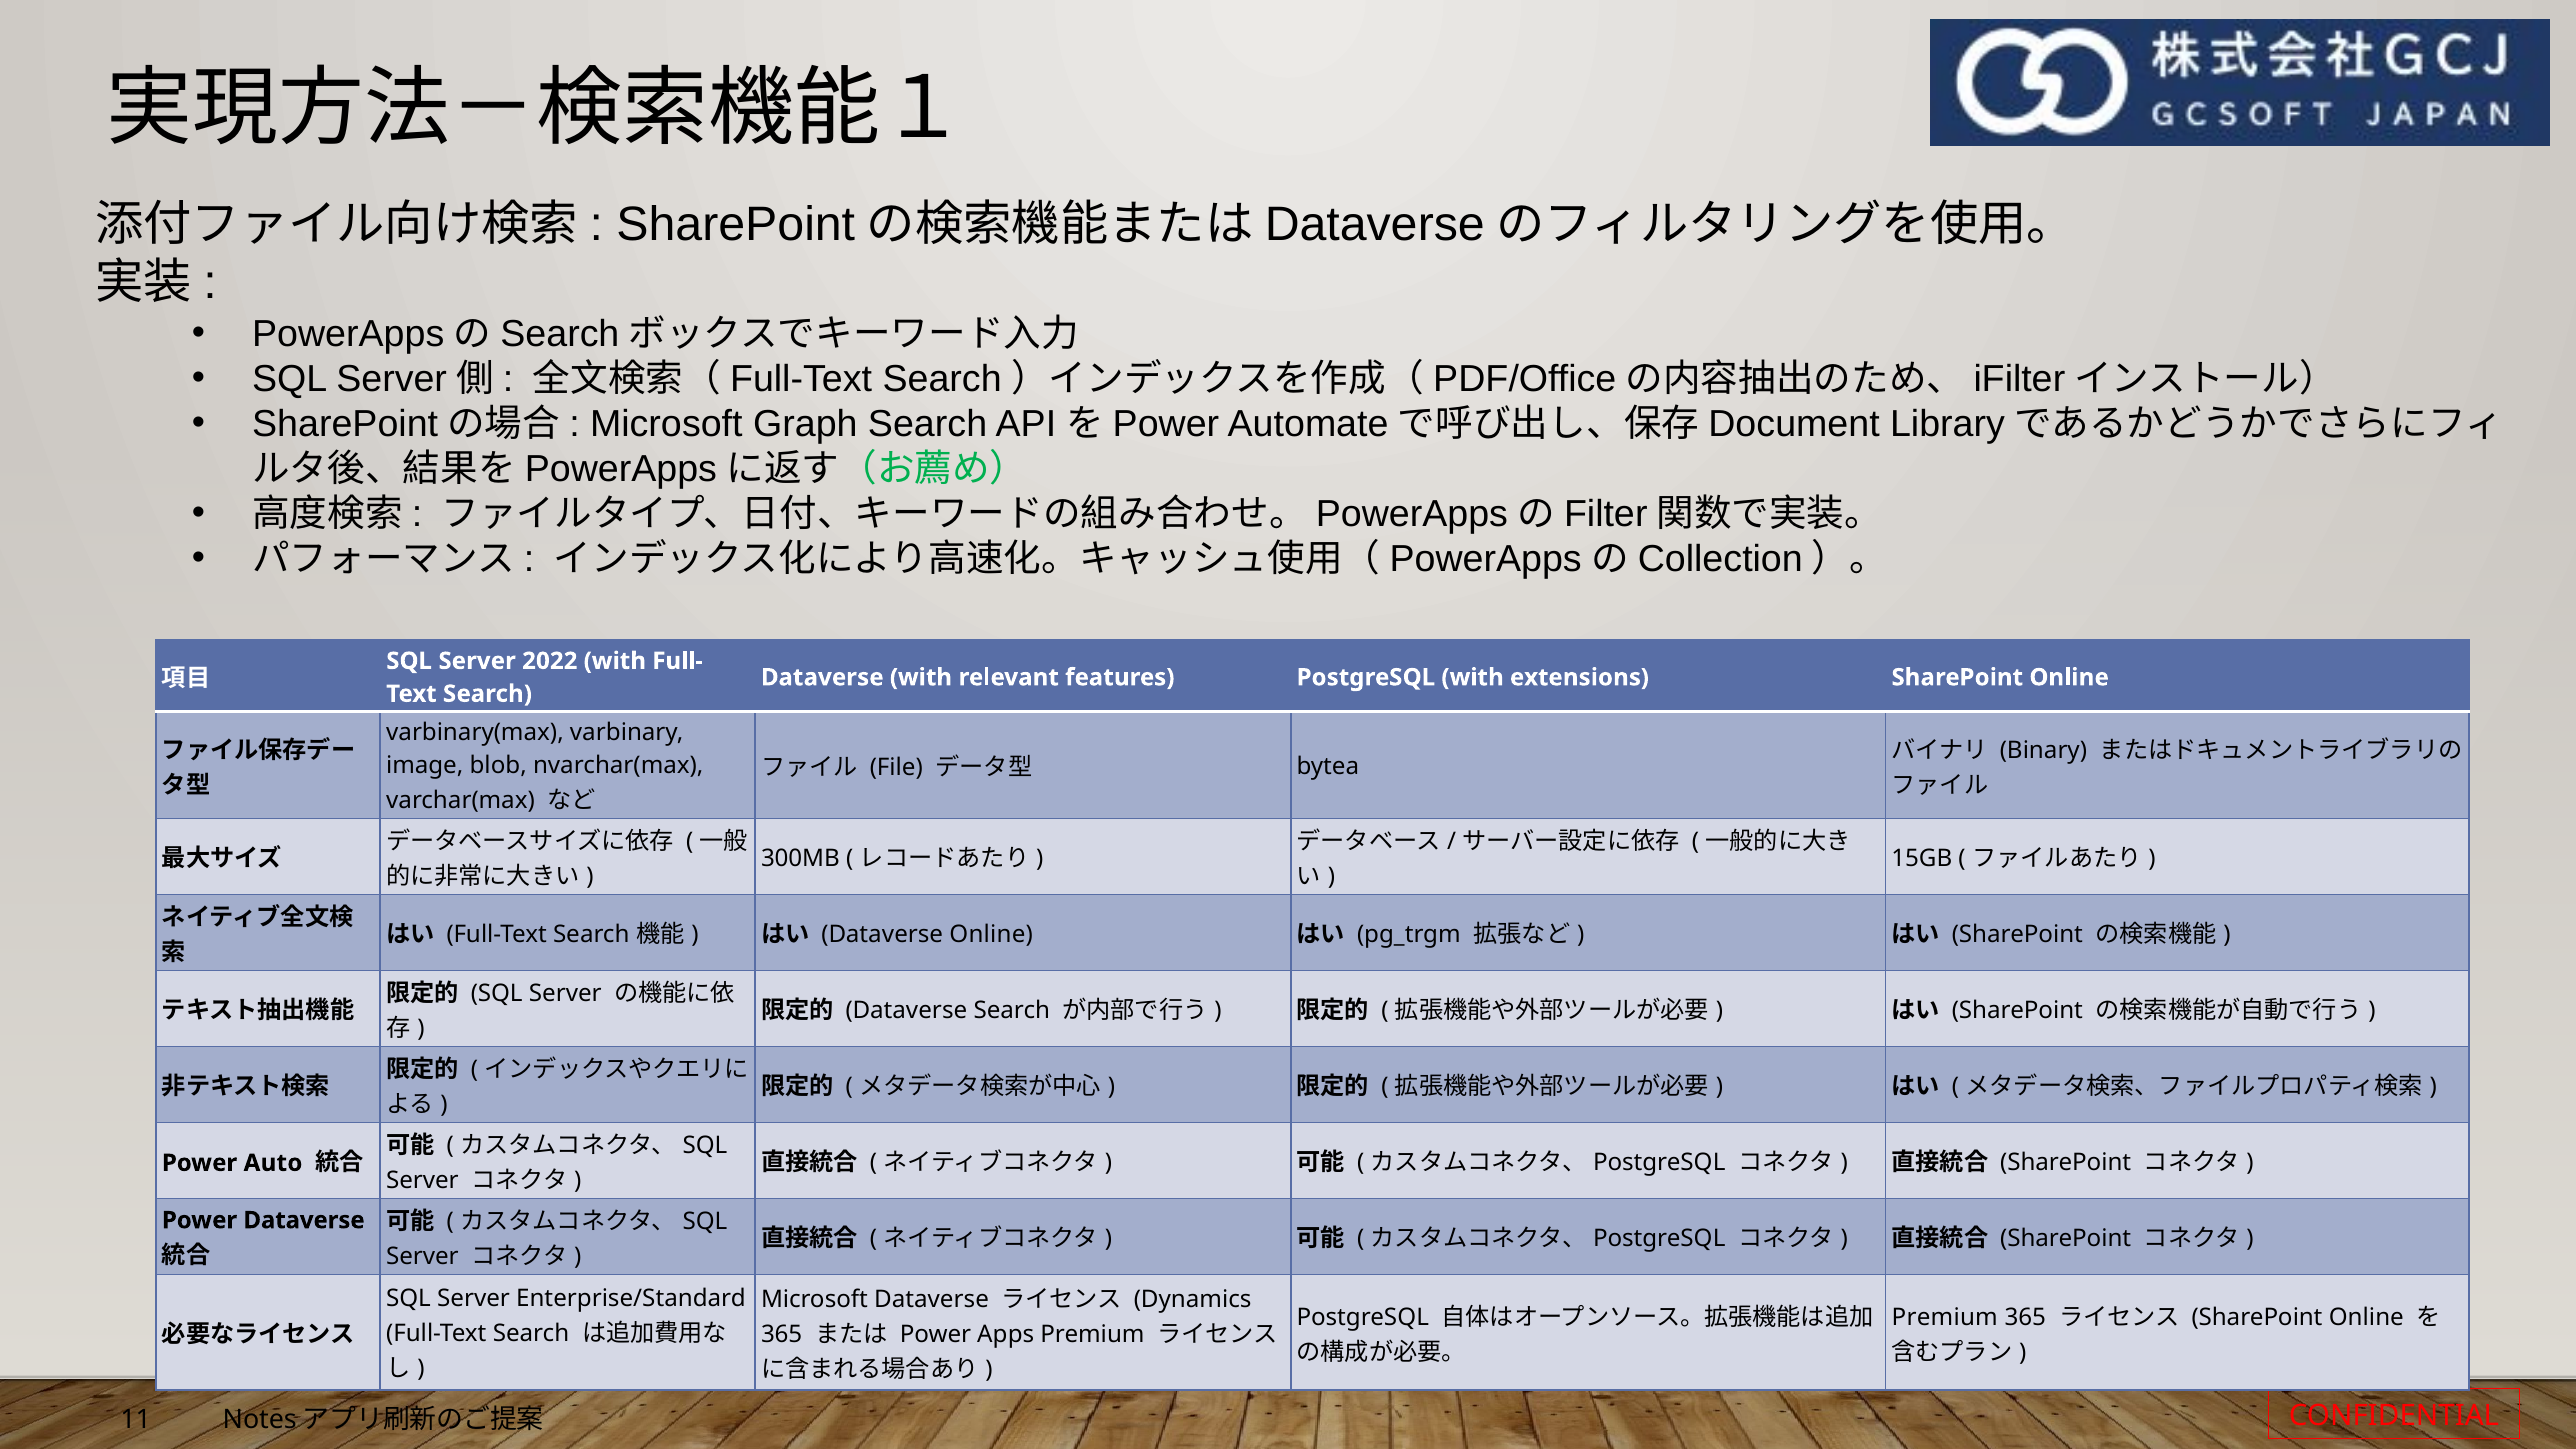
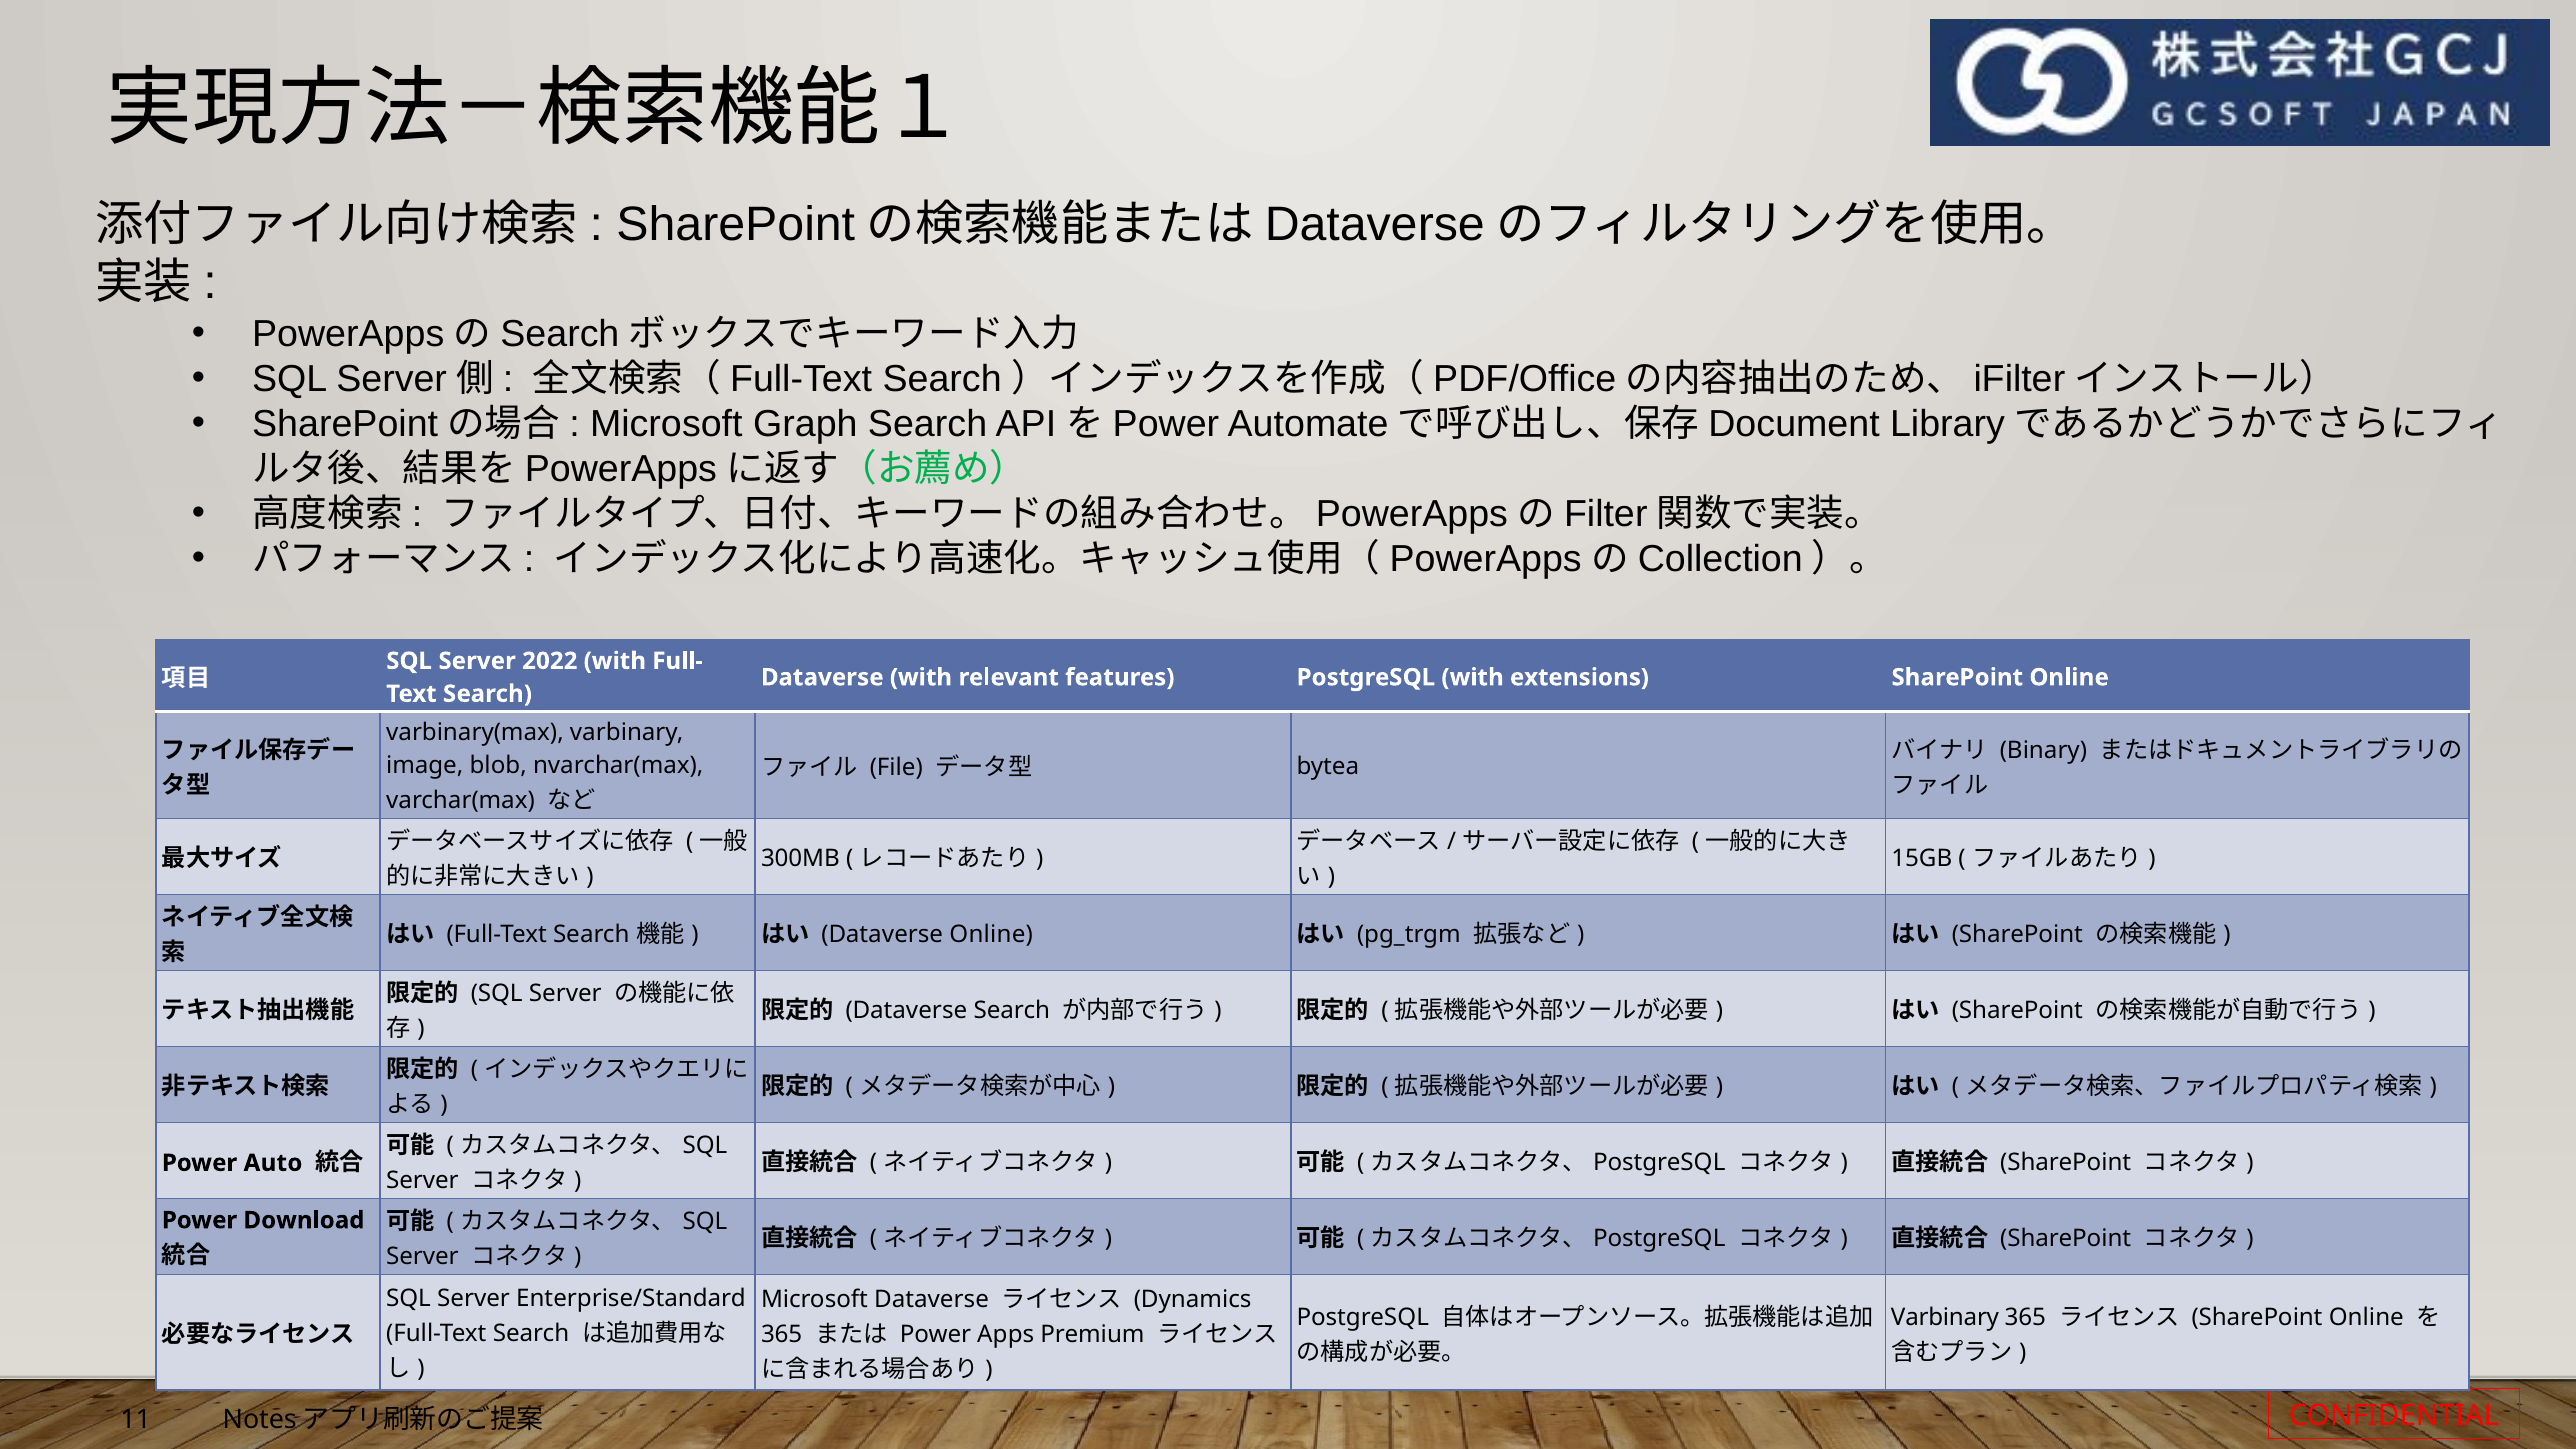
Power Dataverse: Dataverse -> Download
Premium at (1945, 1317): Premium -> Varbinary
